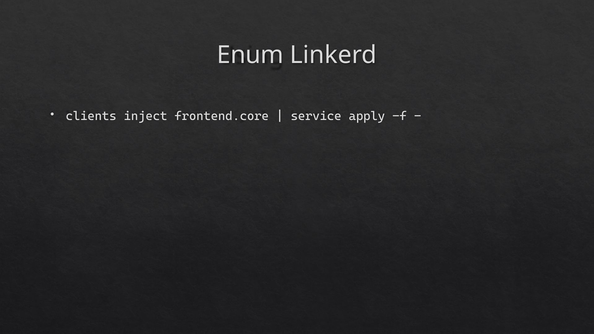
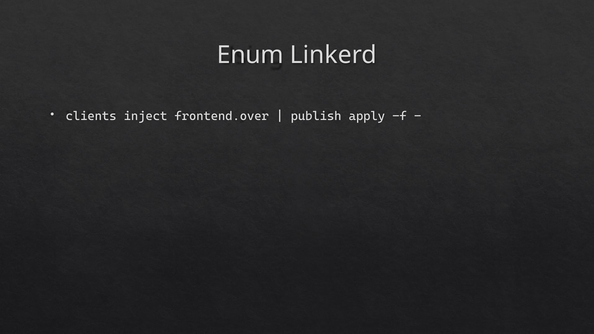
frontend.core: frontend.core -> frontend.over
service: service -> publish
